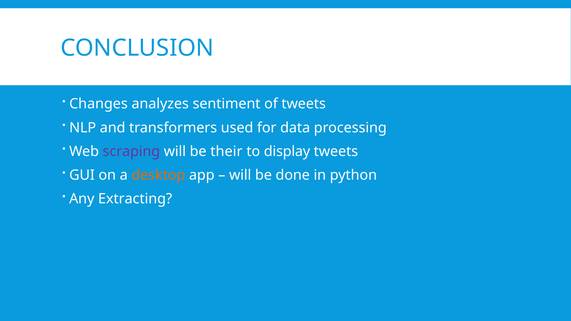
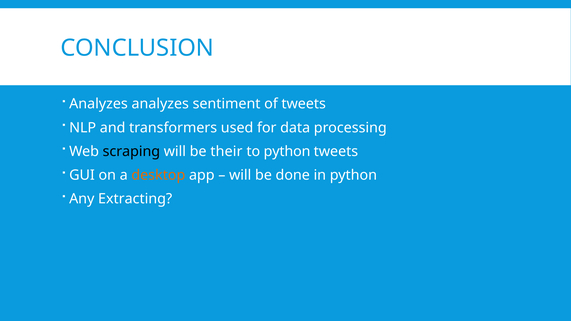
Changes at (98, 104): Changes -> Analyzes
scraping colour: purple -> black
to display: display -> python
